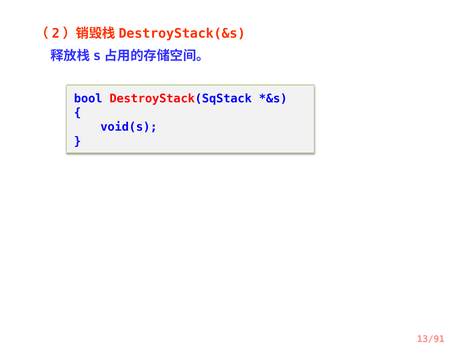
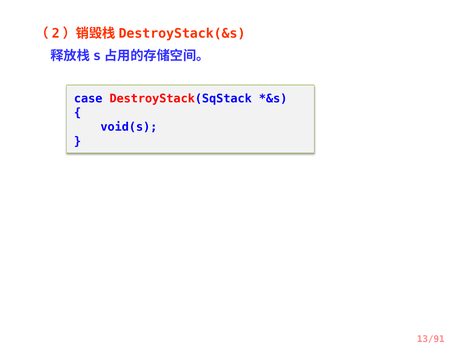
bool: bool -> case
